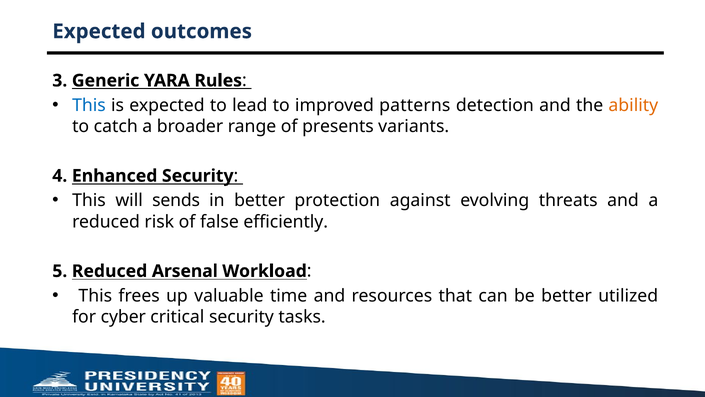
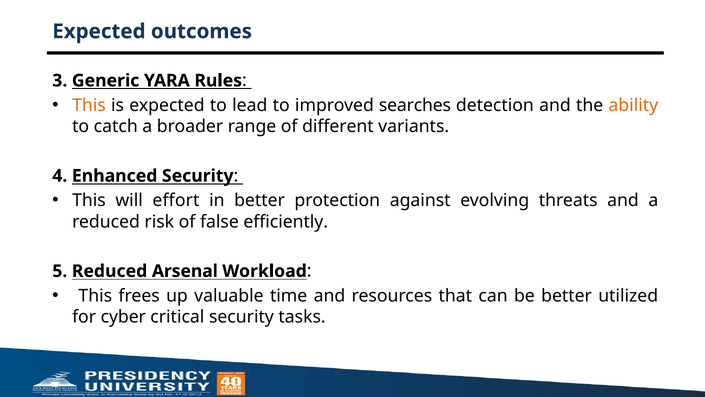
This at (89, 105) colour: blue -> orange
patterns: patterns -> searches
presents: presents -> different
sends: sends -> effort
